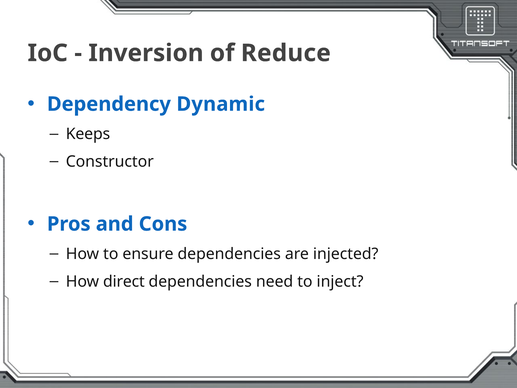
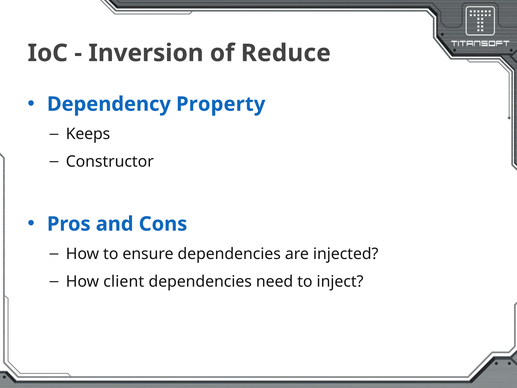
Dynamic: Dynamic -> Property
direct: direct -> client
